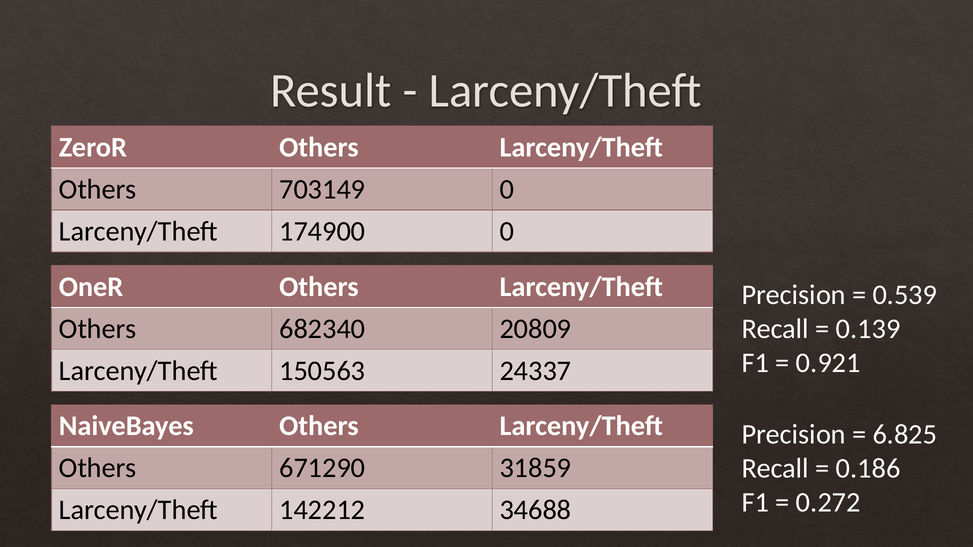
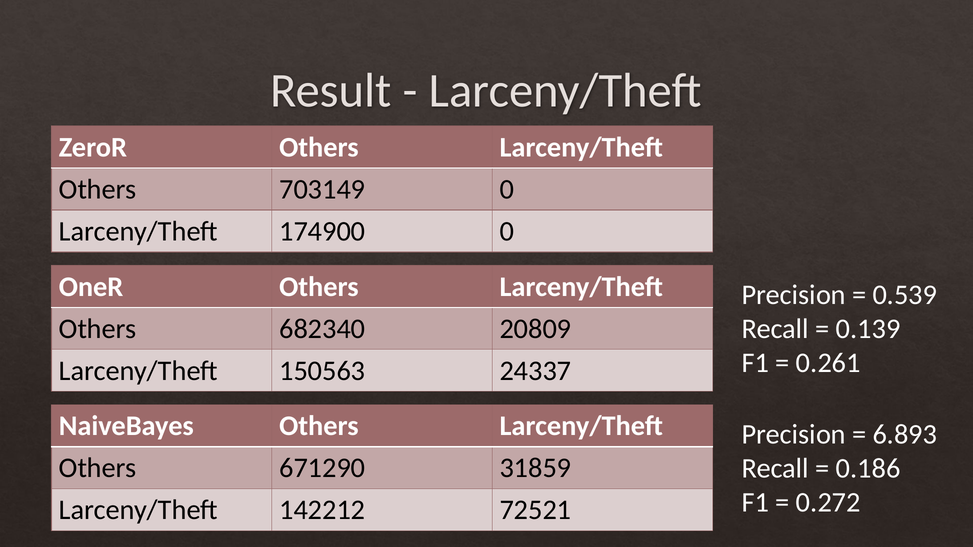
0.921: 0.921 -> 0.261
6.825: 6.825 -> 6.893
34688: 34688 -> 72521
